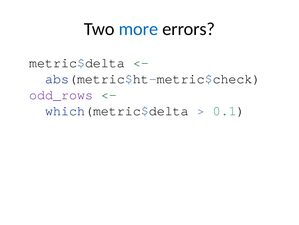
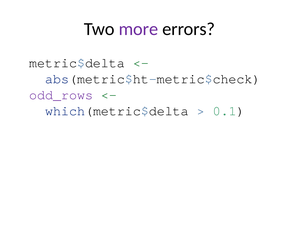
more colour: blue -> purple
